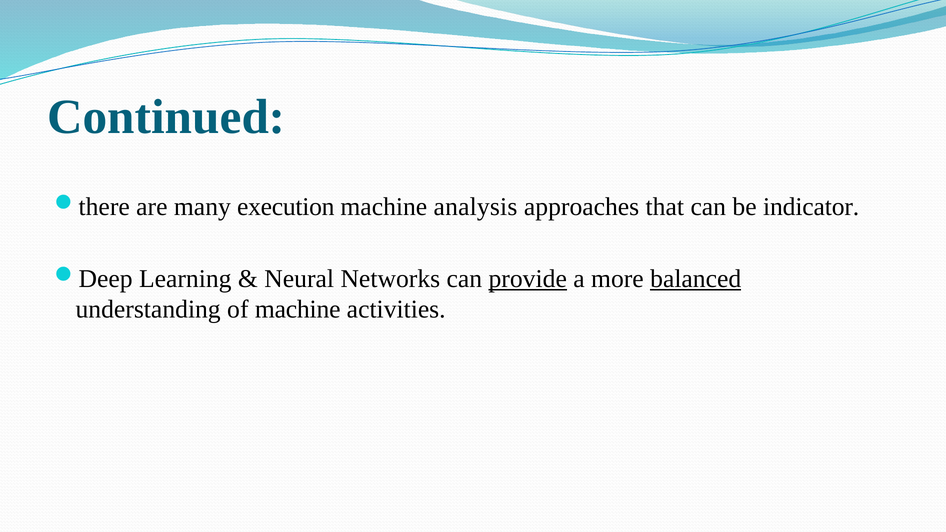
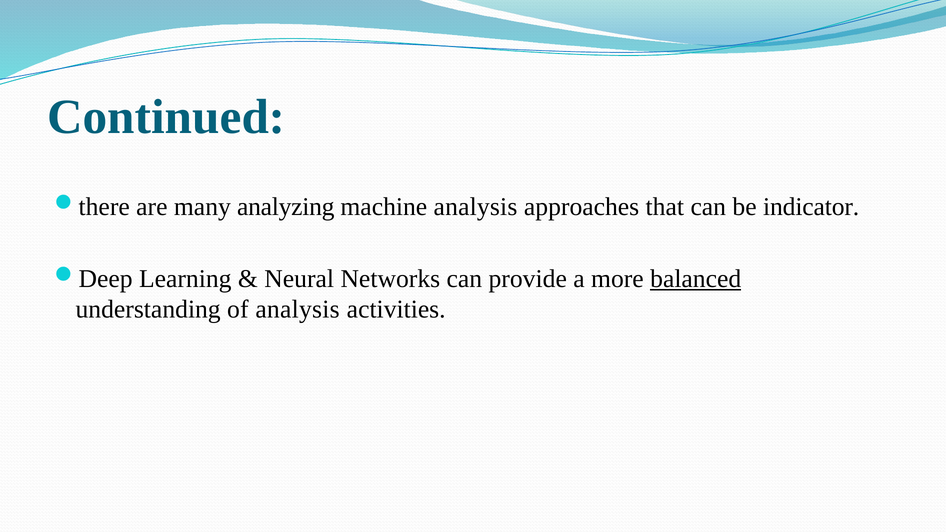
execution: execution -> analyzing
provide underline: present -> none
of machine: machine -> analysis
